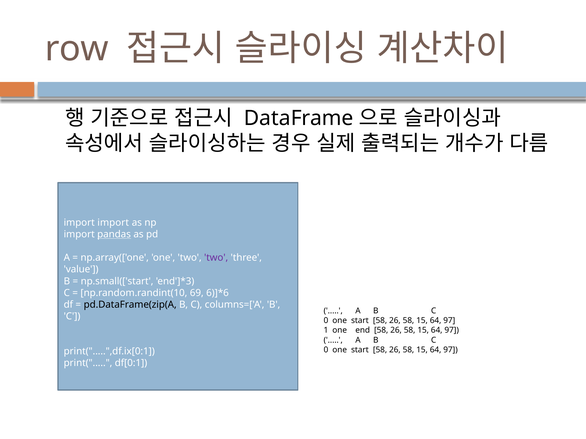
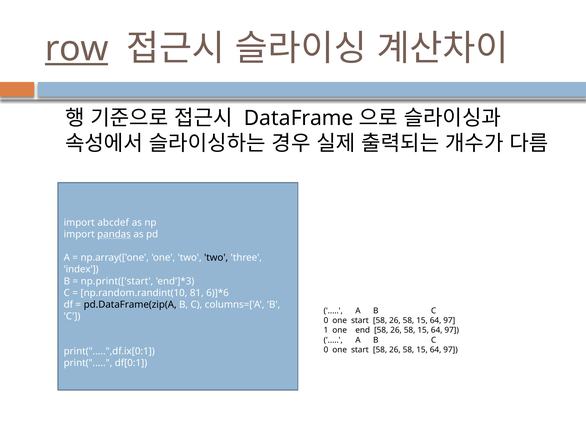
row underline: none -> present
import import: import -> abcdef
two at (216, 258) colour: purple -> black
value: value -> index
np.small(['start: np.small(['start -> np.print(['start
69: 69 -> 81
